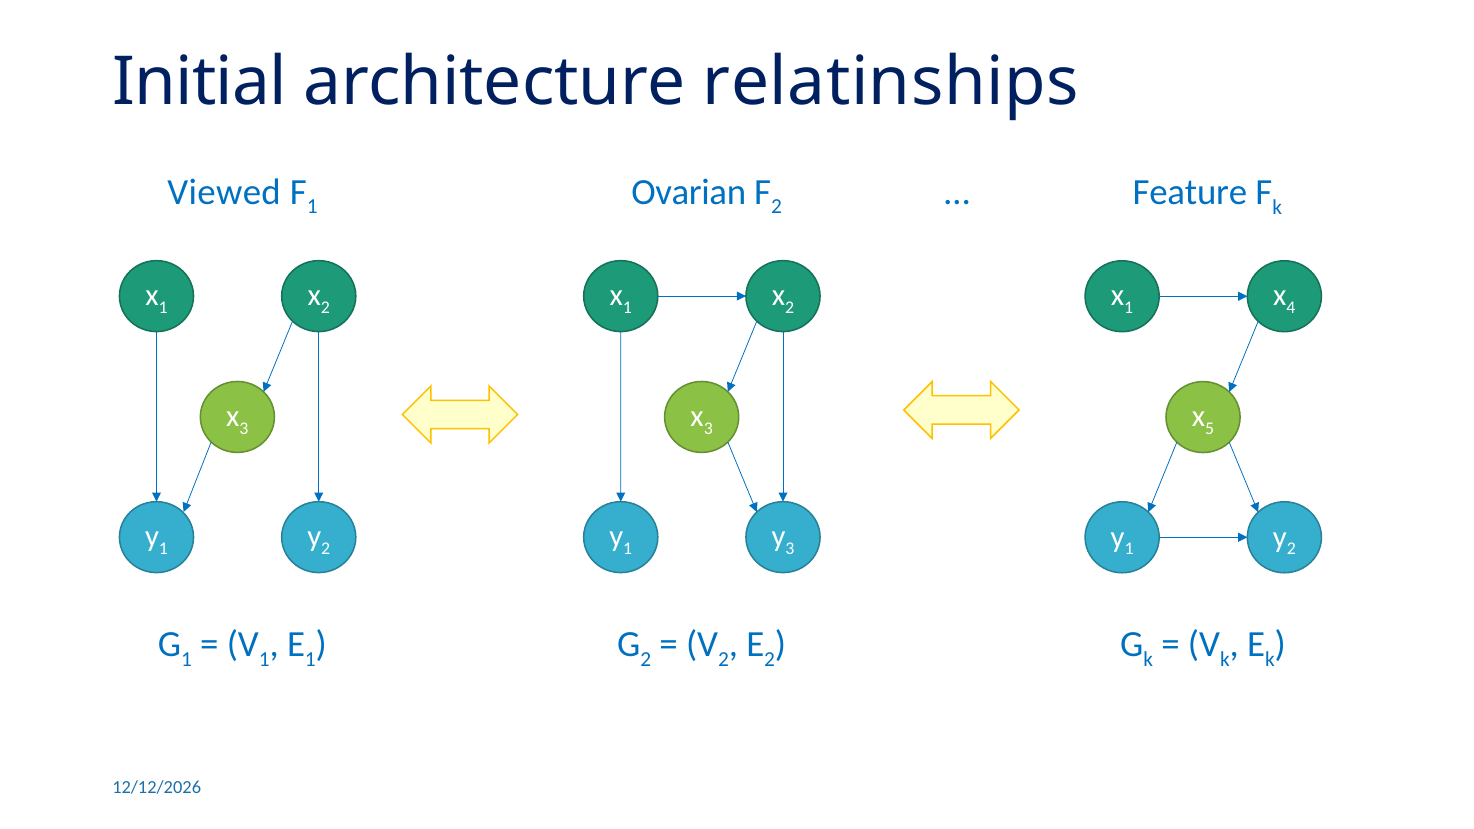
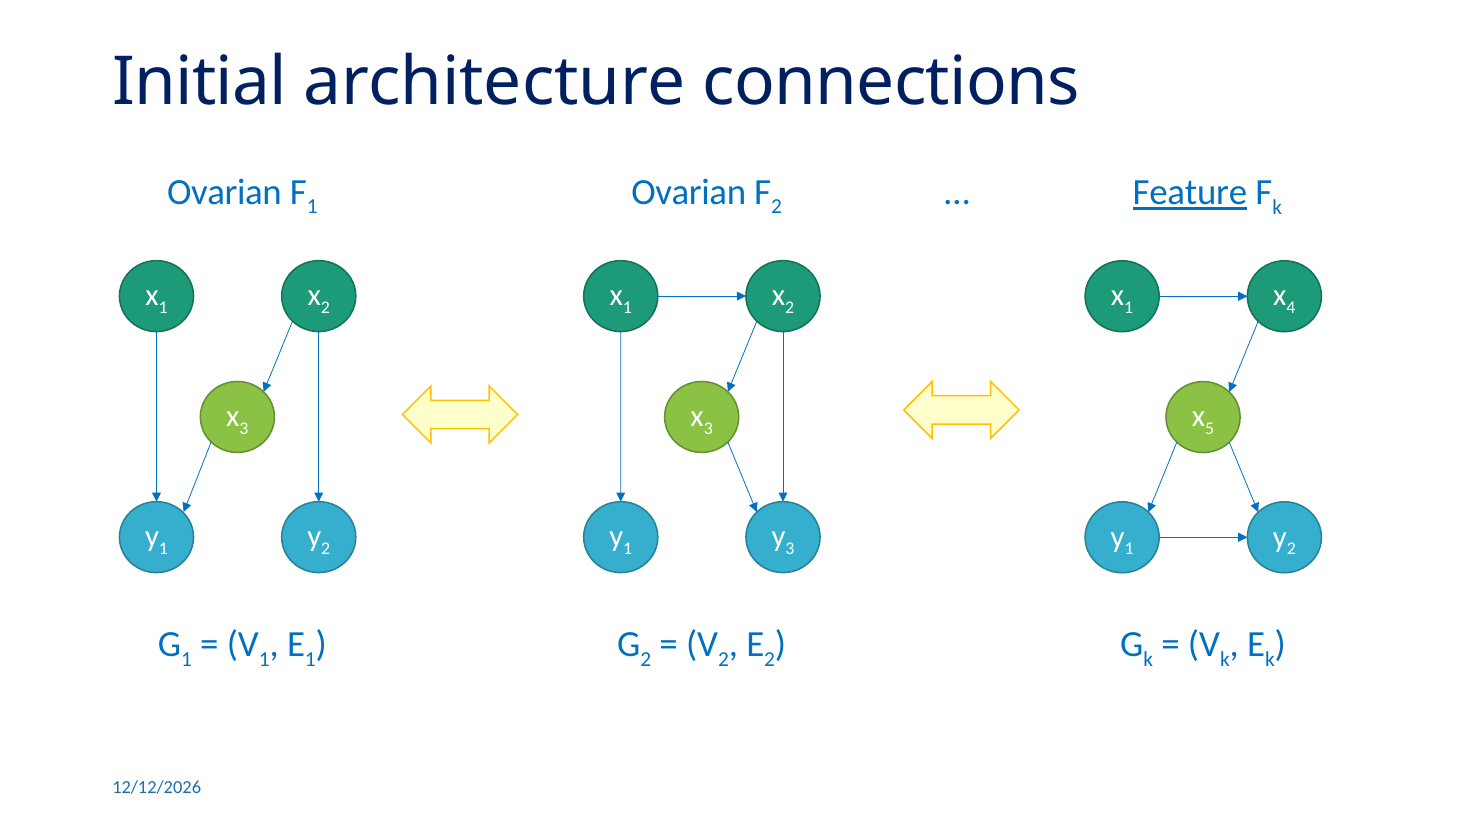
relatinships: relatinships -> connections
Viewed at (224, 193): Viewed -> Ovarian
Feature underline: none -> present
